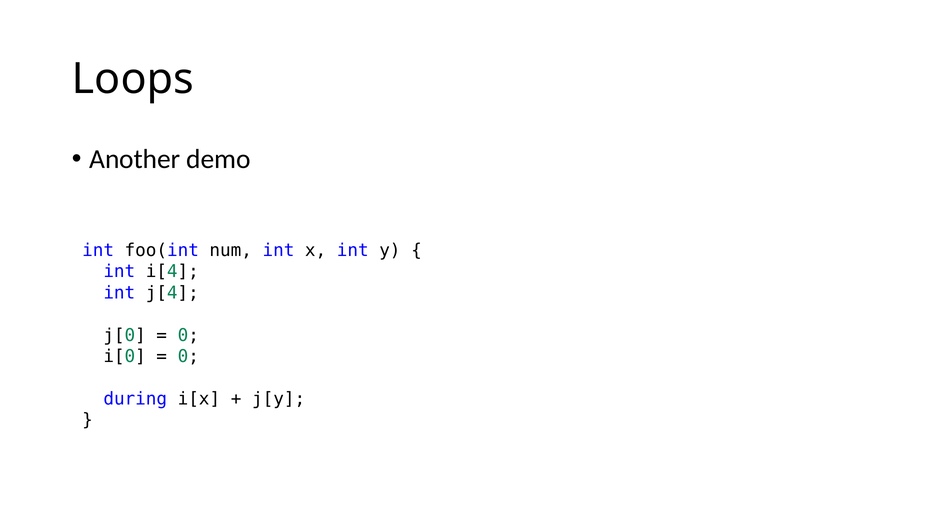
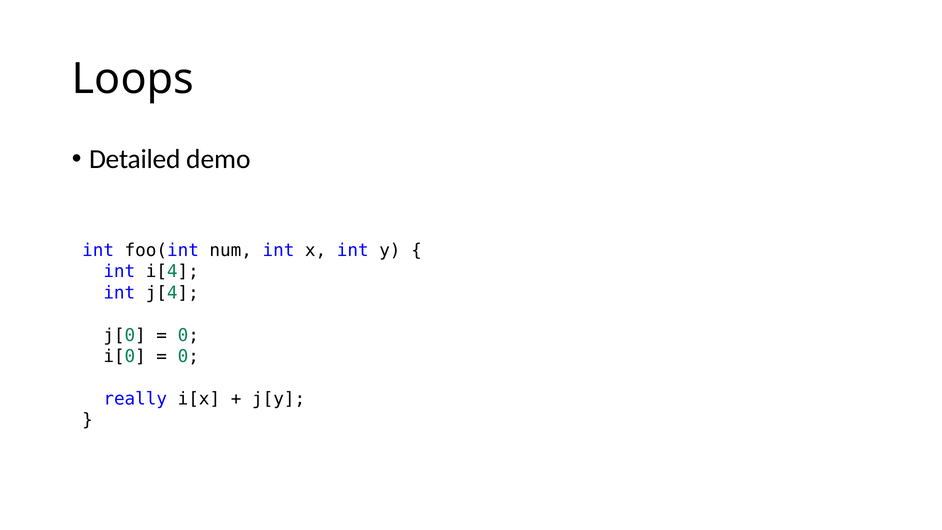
Another: Another -> Detailed
during: during -> really
